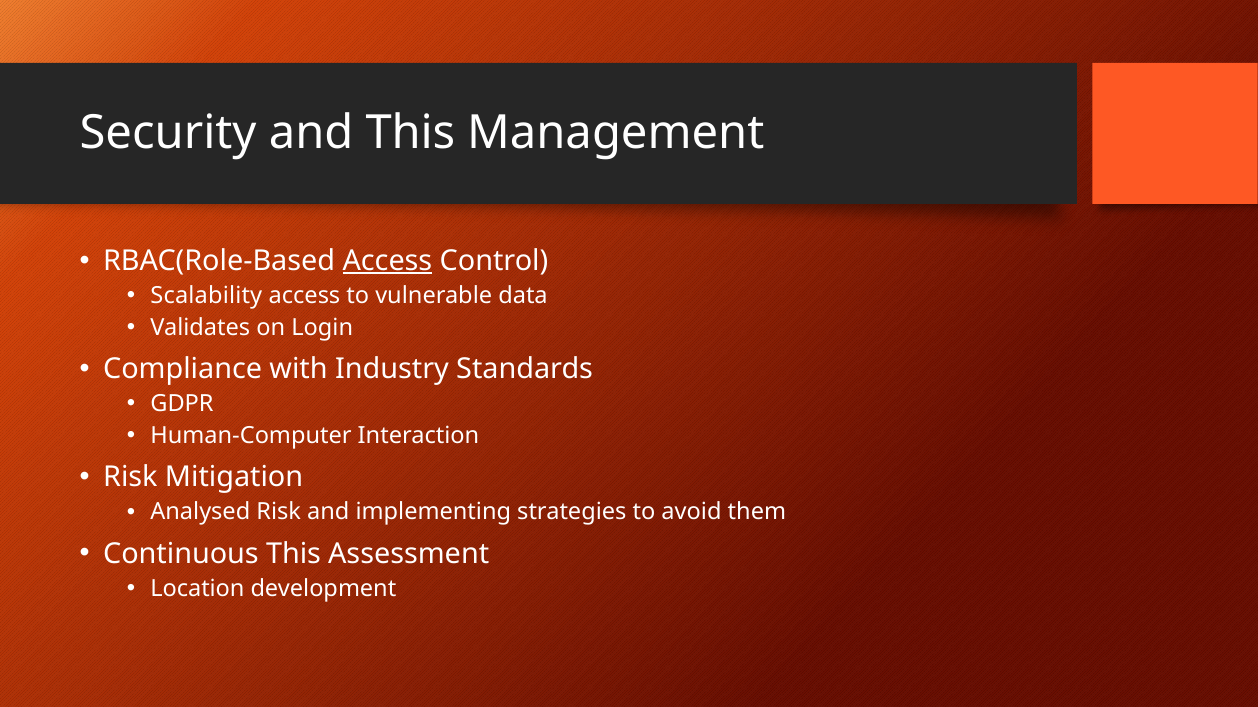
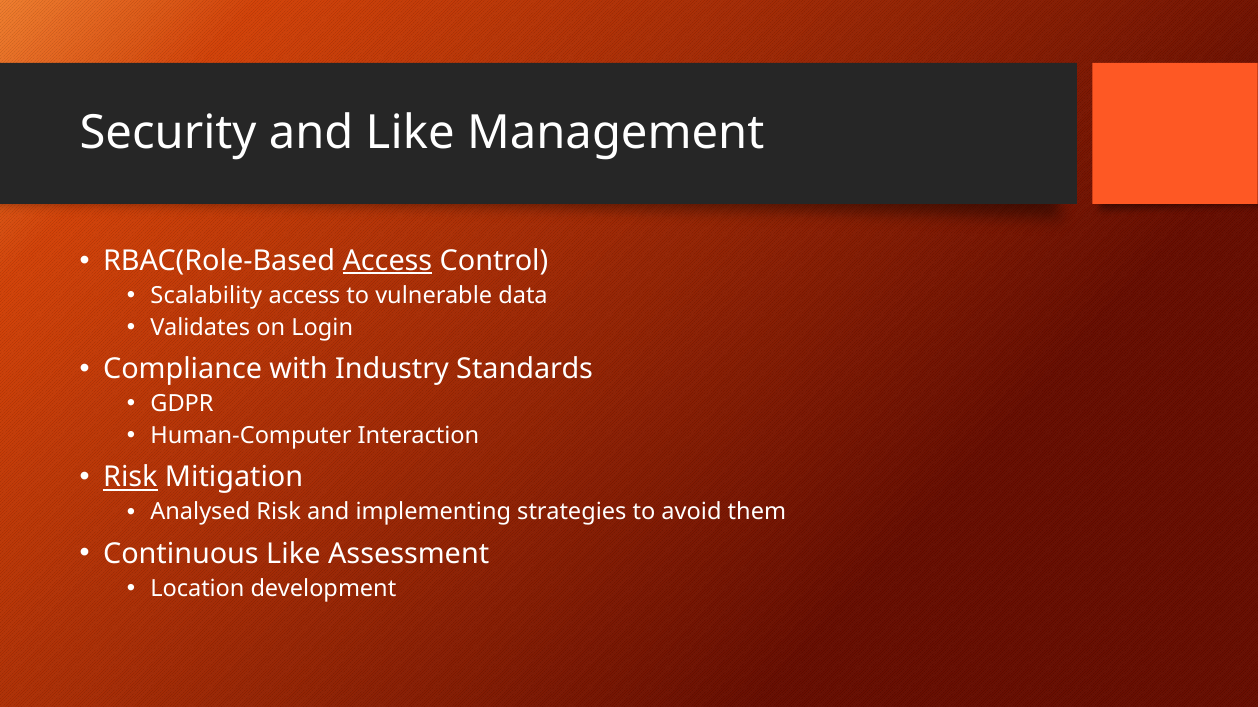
and This: This -> Like
Risk at (130, 478) underline: none -> present
Continuous This: This -> Like
